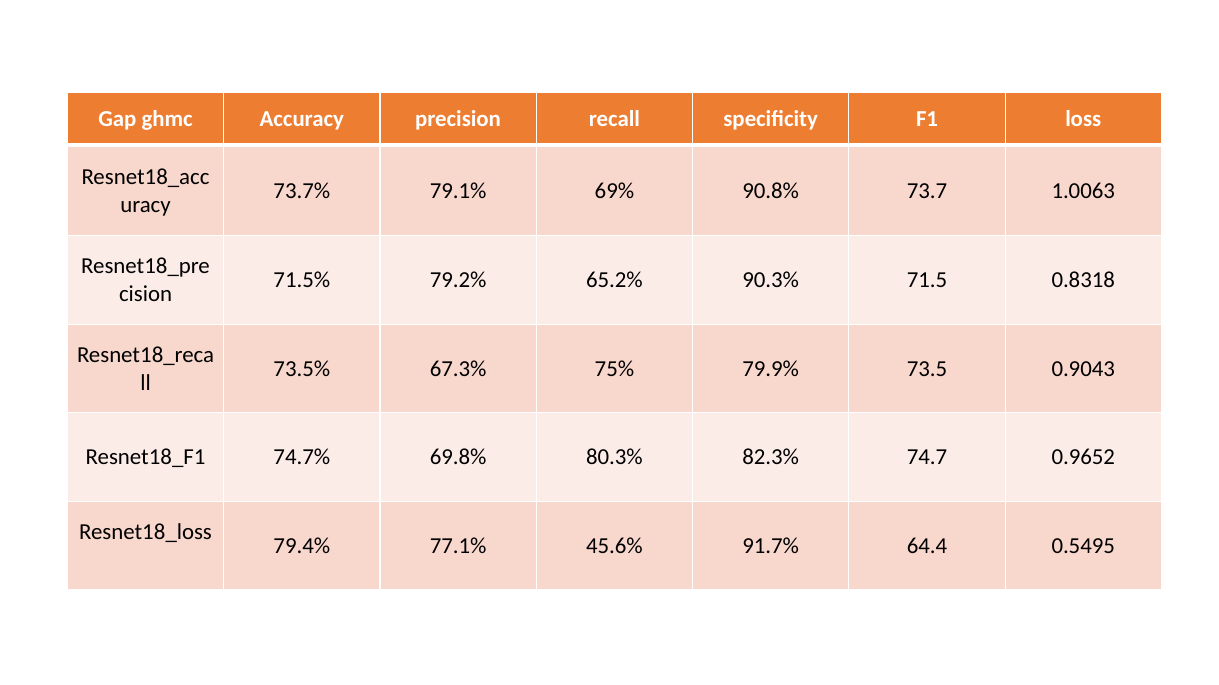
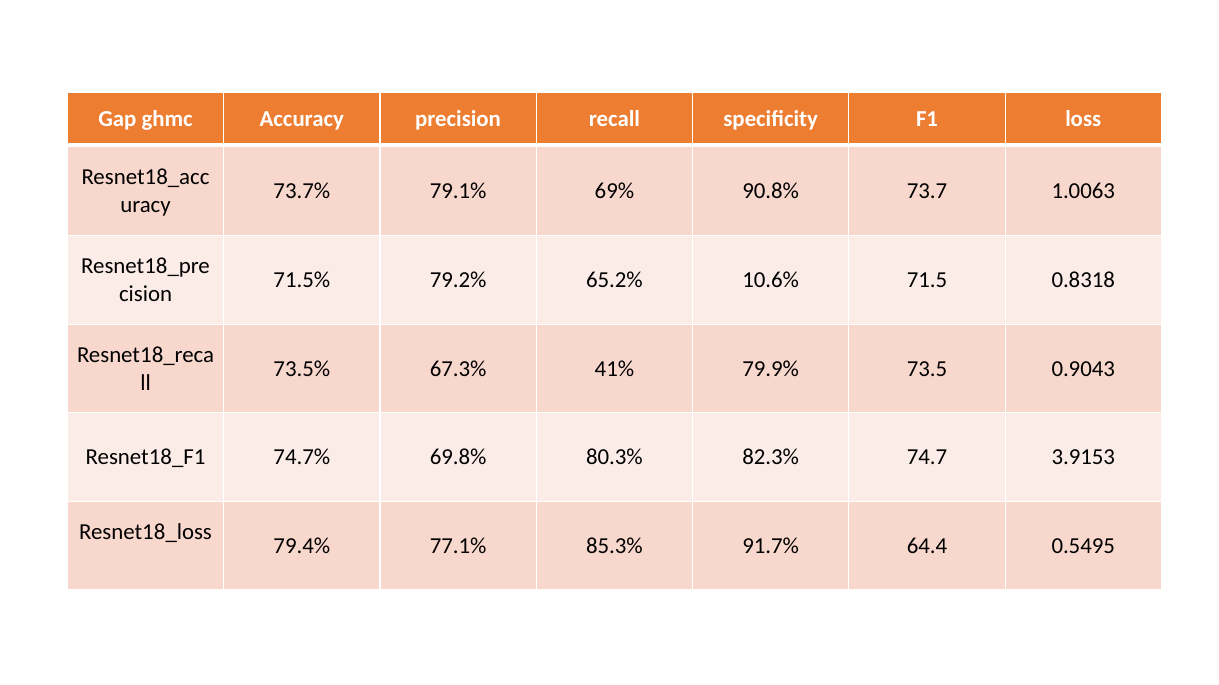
90.3%: 90.3% -> 10.6%
75%: 75% -> 41%
0.9652: 0.9652 -> 3.9153
45.6%: 45.6% -> 85.3%
